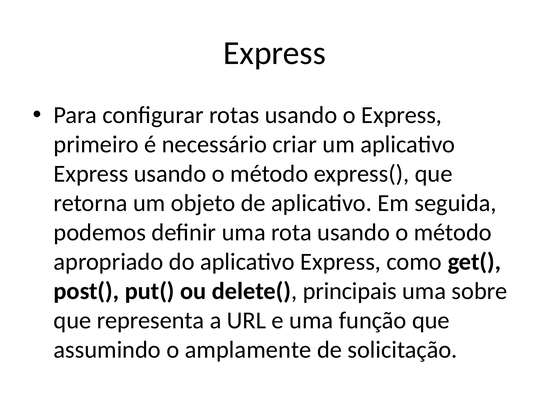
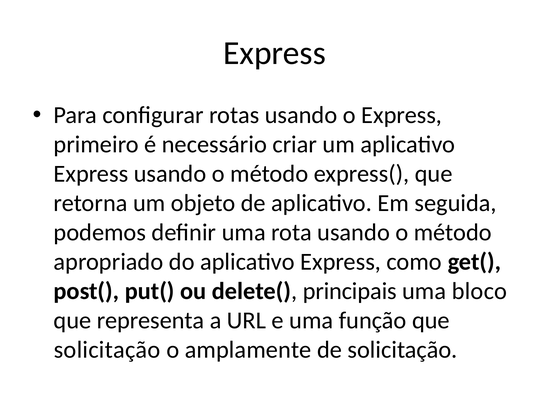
sobre: sobre -> bloco
assumindo at (107, 350): assumindo -> solicitação
